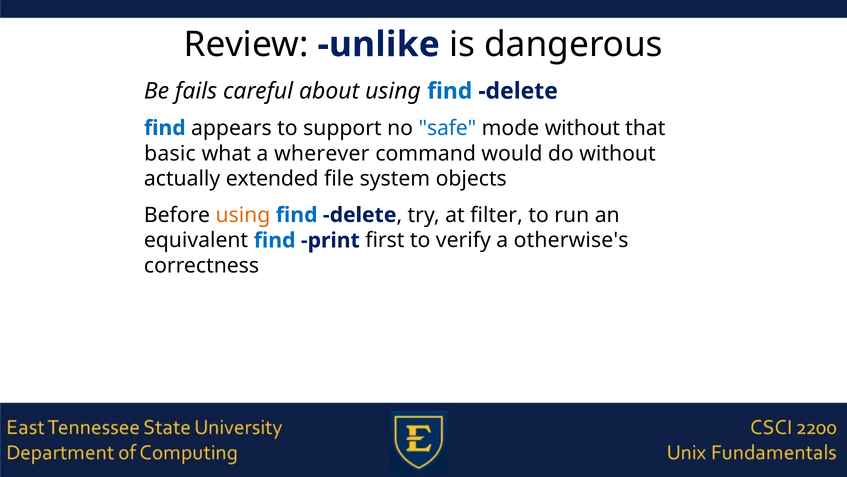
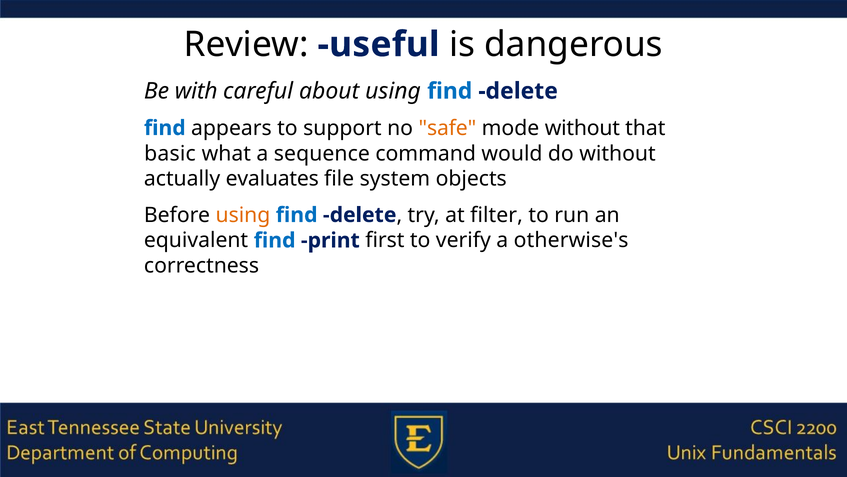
unlike: unlike -> useful
fails: fails -> with
safe colour: blue -> orange
wherever: wherever -> sequence
extended: extended -> evaluates
